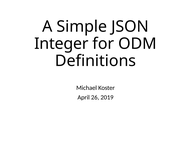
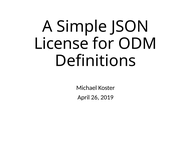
Integer: Integer -> License
